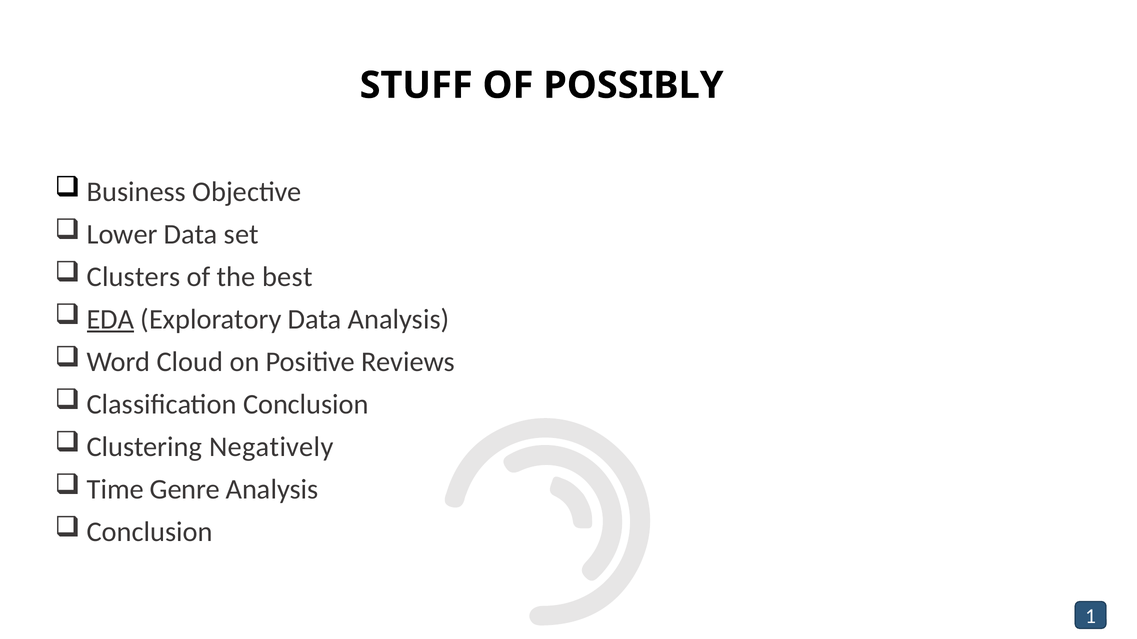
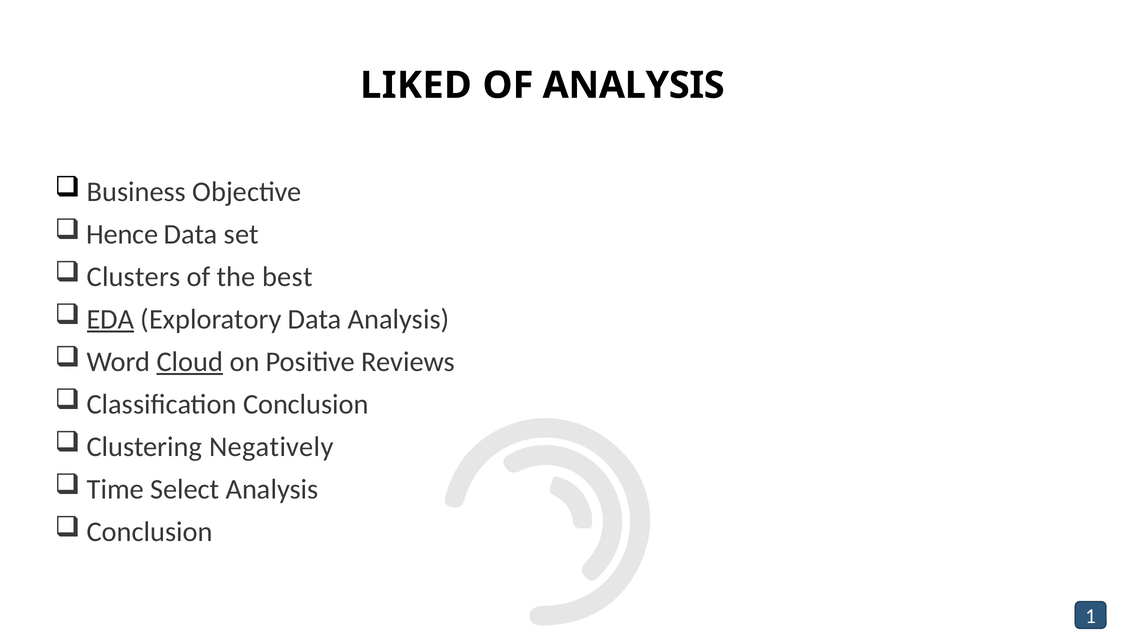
STUFF: STUFF -> LIKED
OF POSSIBLY: POSSIBLY -> ANALYSIS
Lower: Lower -> Hence
Cloud underline: none -> present
Genre: Genre -> Select
